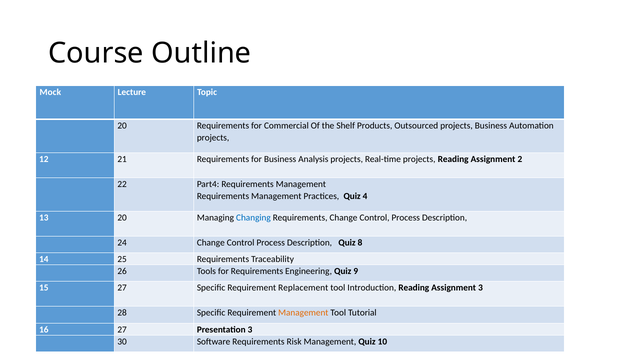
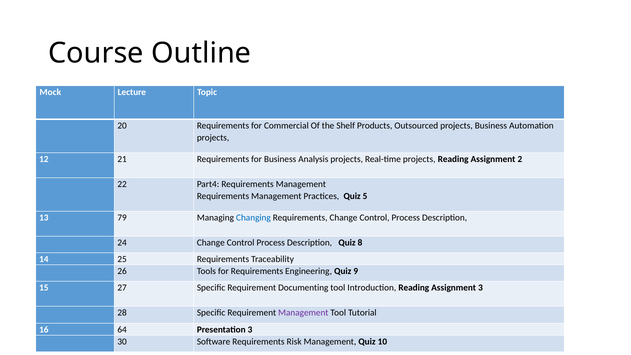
4: 4 -> 5
13 20: 20 -> 79
Replacement: Replacement -> Documenting
Management at (303, 313) colour: orange -> purple
16 27: 27 -> 64
